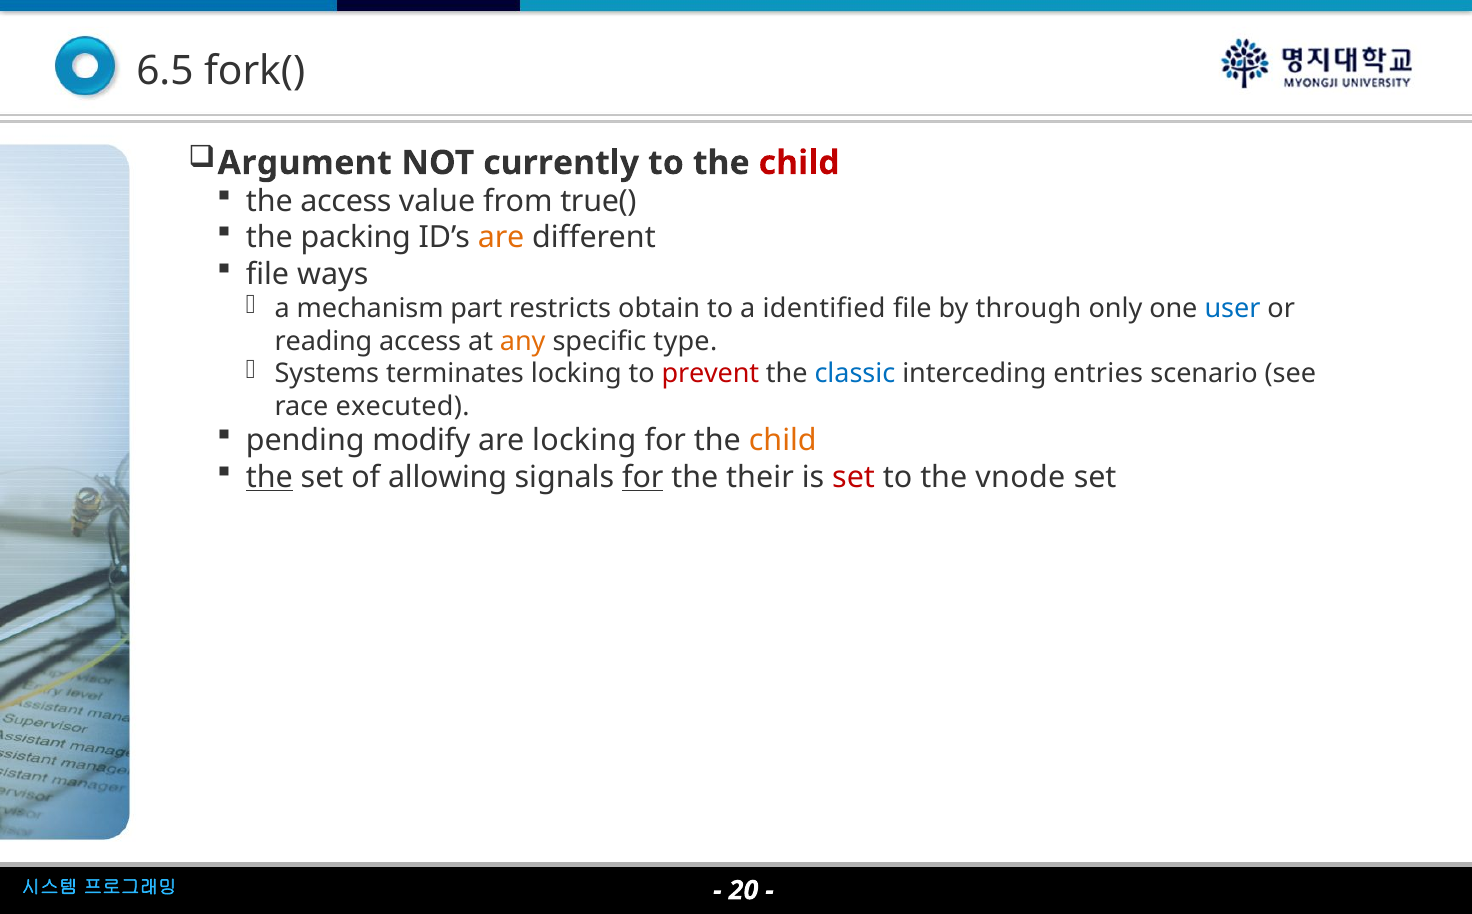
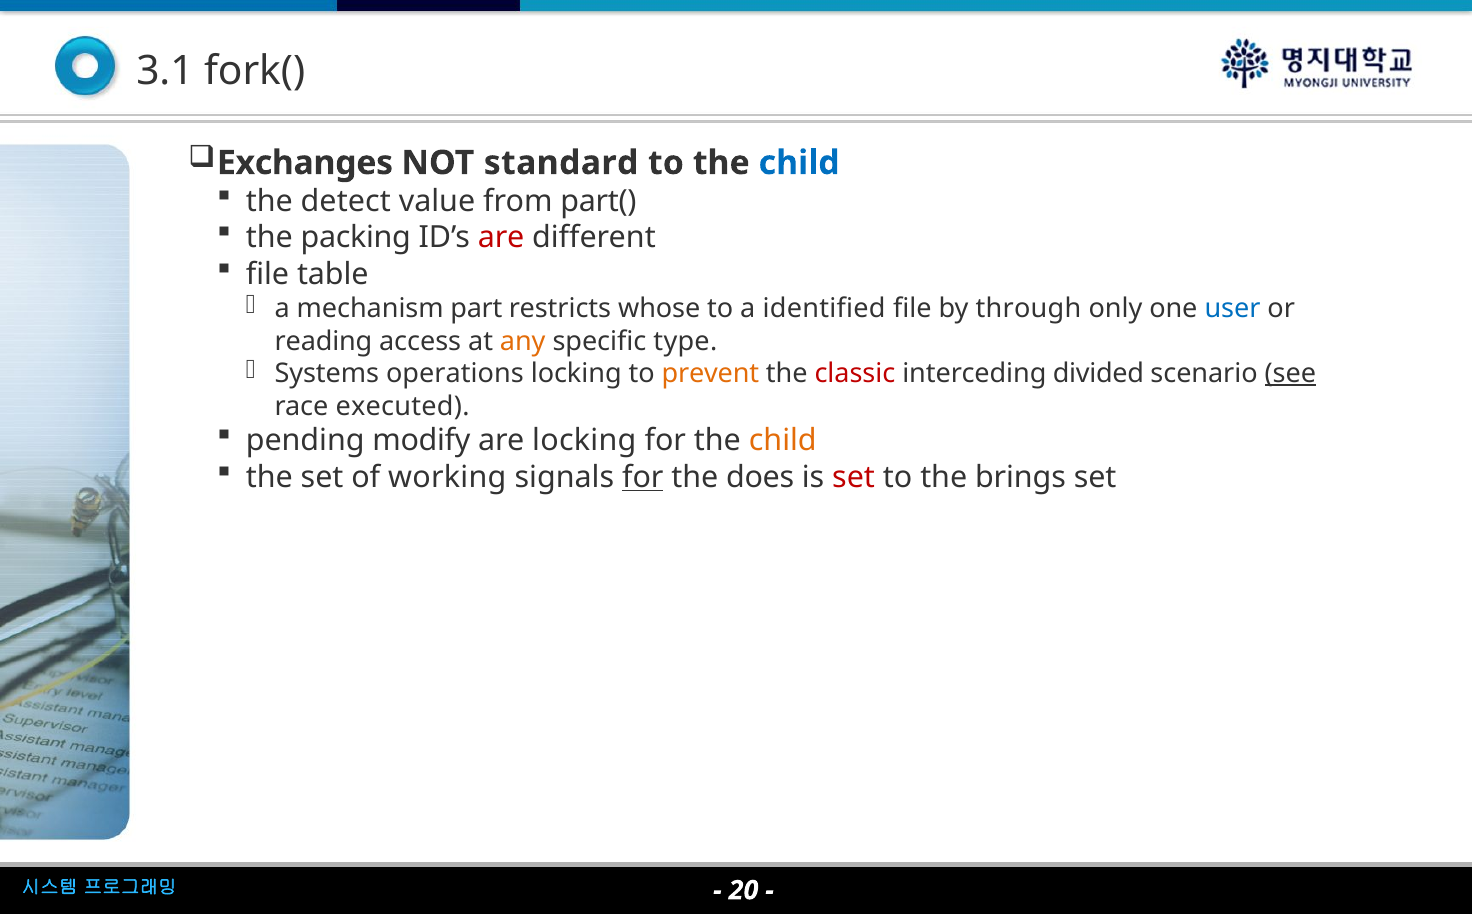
6.5: 6.5 -> 3.1
Argument: Argument -> Exchanges
currently: currently -> standard
child at (799, 163) colour: red -> blue
the access: access -> detect
true(: true( -> part(
are at (501, 238) colour: orange -> red
ways: ways -> table
obtain: obtain -> whose
terminates: terminates -> operations
prevent colour: red -> orange
classic colour: blue -> red
entries: entries -> divided
see underline: none -> present
the at (269, 477) underline: present -> none
allowing: allowing -> working
their: their -> does
vnode: vnode -> brings
